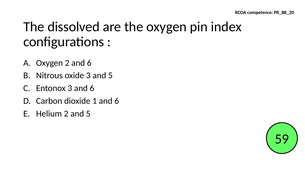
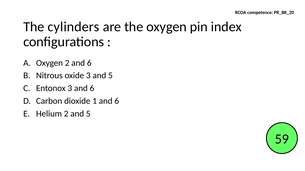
dissolved: dissolved -> cylinders
